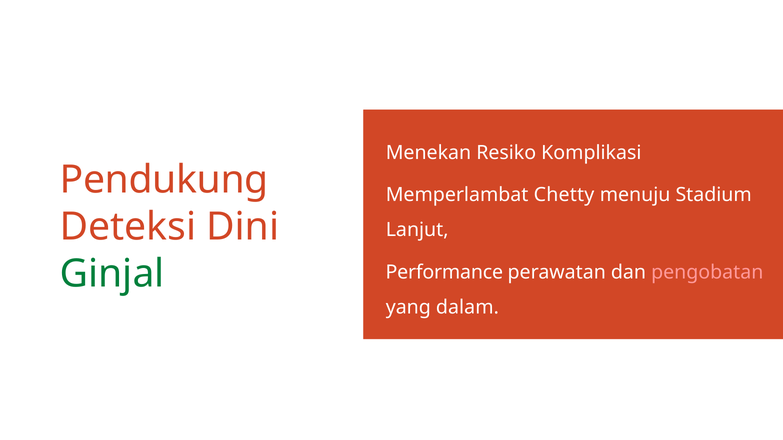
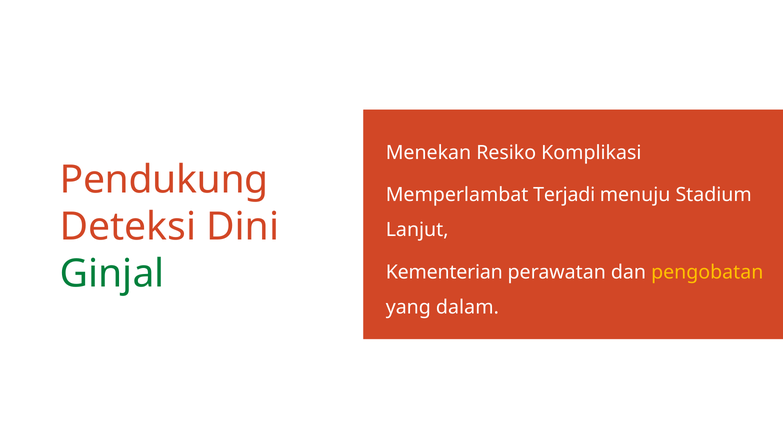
Chetty: Chetty -> Terjadi
Performance: Performance -> Kementerian
pengobatan colour: pink -> yellow
